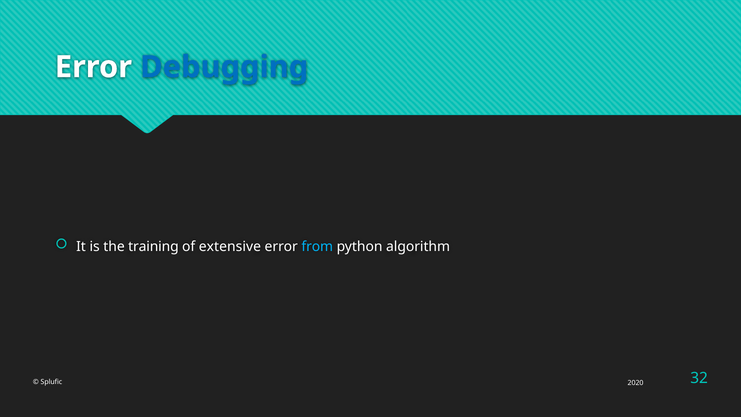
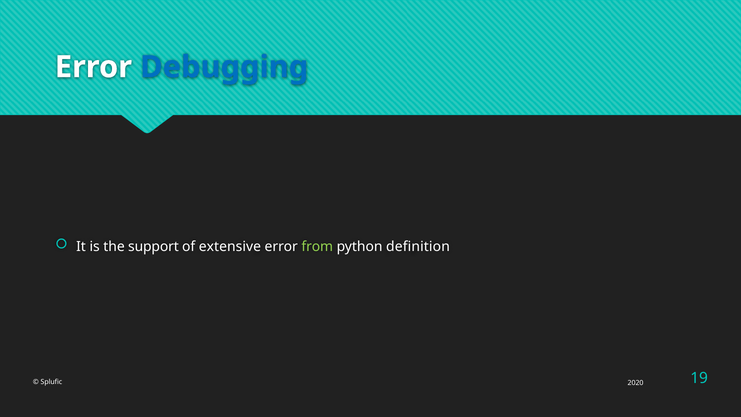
training: training -> support
from colour: light blue -> light green
algorithm: algorithm -> definition
32: 32 -> 19
